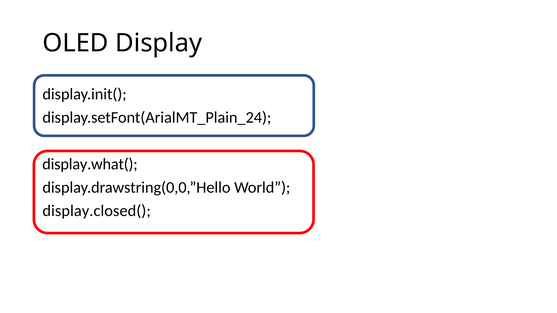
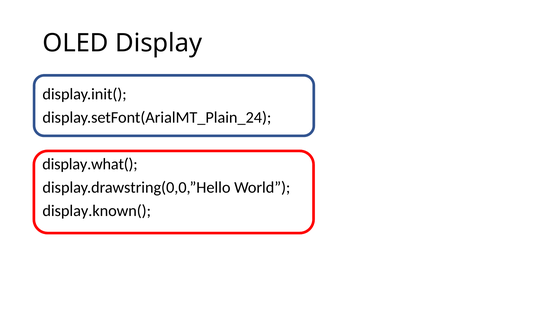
display.closed(: display.closed( -> display.known(
